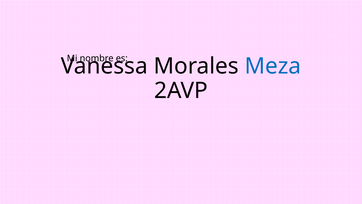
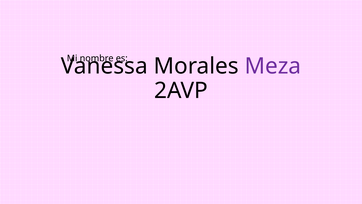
Meza colour: blue -> purple
